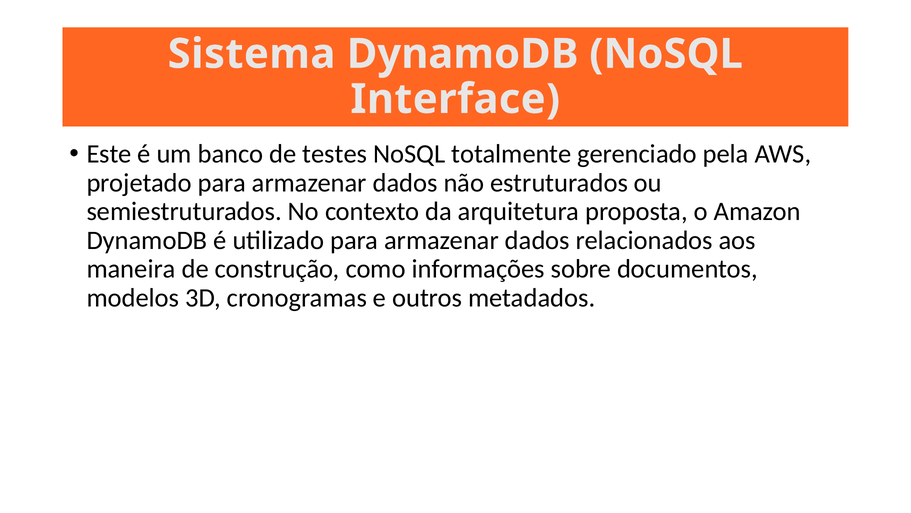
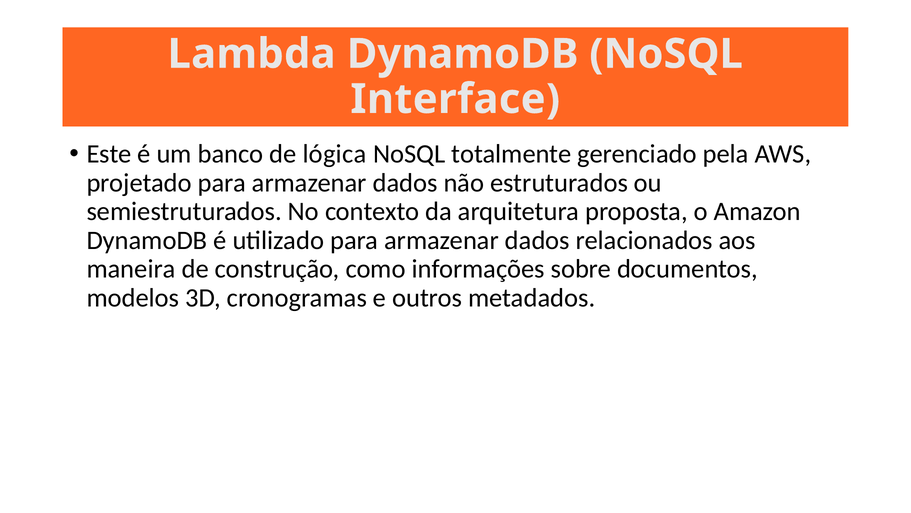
Sistema: Sistema -> Lambda
testes: testes -> lógica
